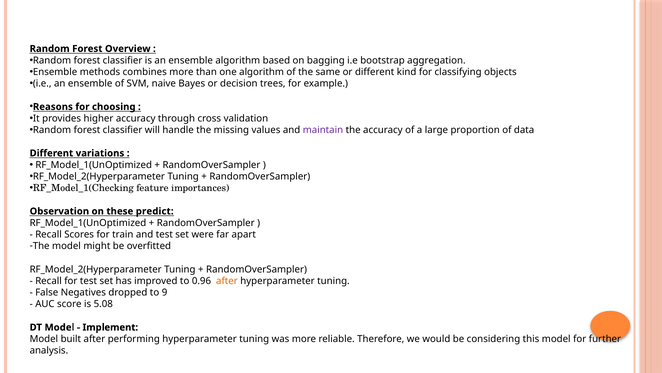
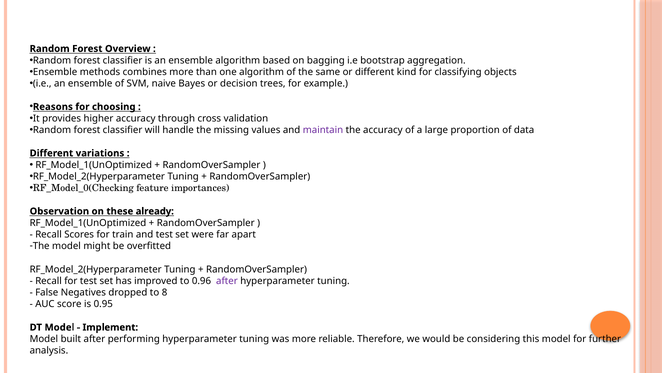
RF_Model_1(Checking: RF_Model_1(Checking -> RF_Model_0(Checking
predict: predict -> already
after at (227, 281) colour: orange -> purple
9: 9 -> 8
5.08: 5.08 -> 0.95
